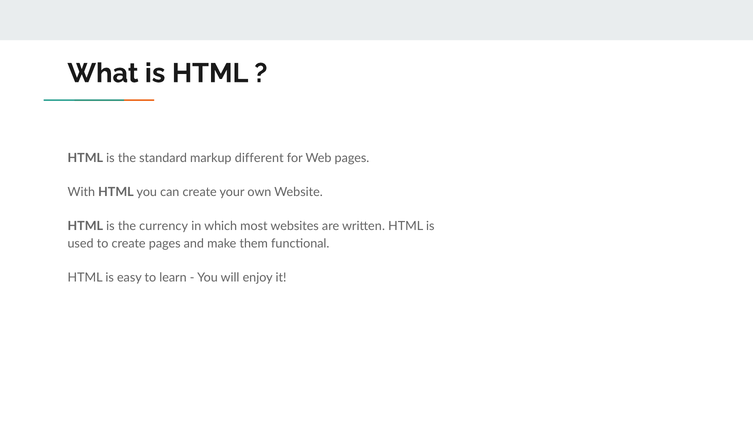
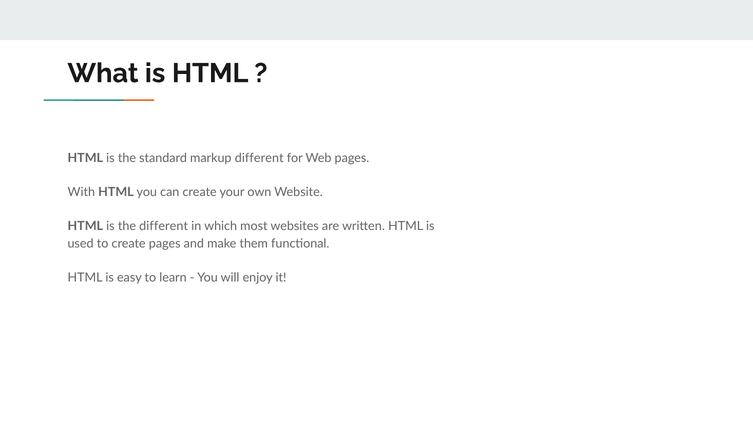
the currency: currency -> different
